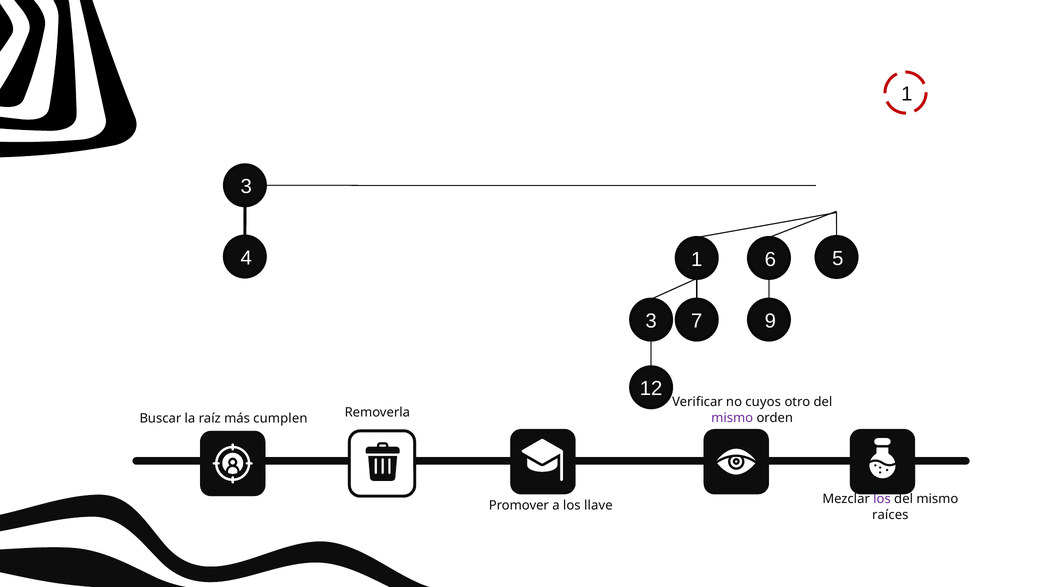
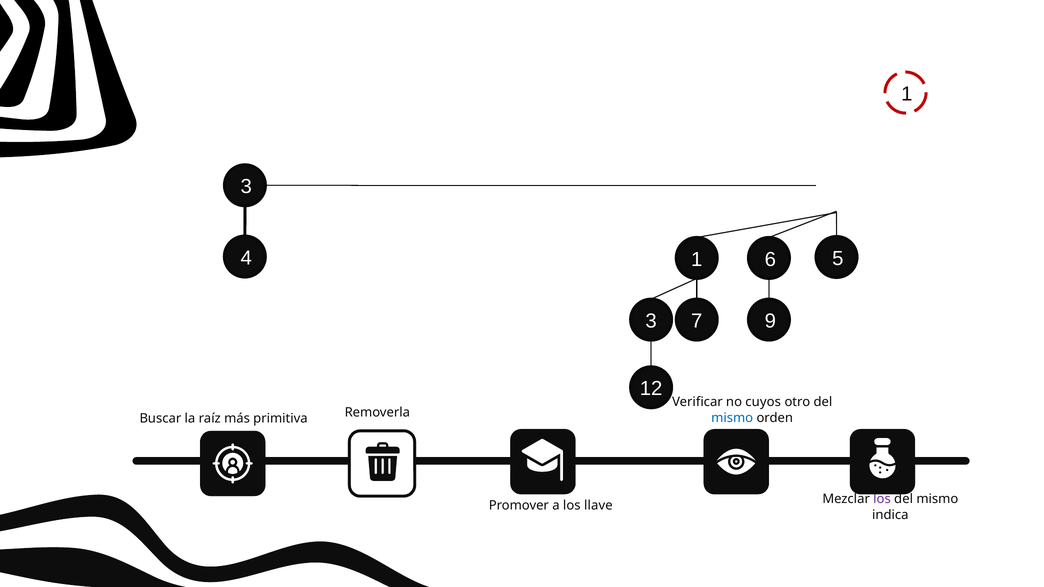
mismo at (732, 418) colour: purple -> blue
cumplen: cumplen -> primitiva
raíces: raíces -> indica
